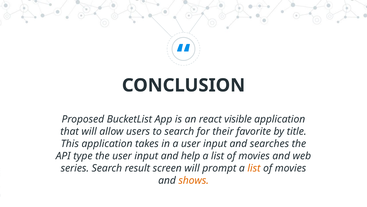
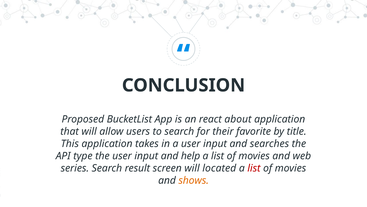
visible: visible -> about
prompt: prompt -> located
list at (254, 168) colour: orange -> red
